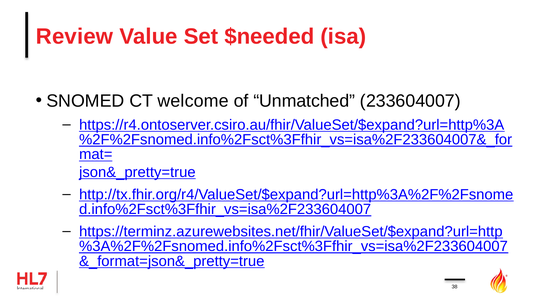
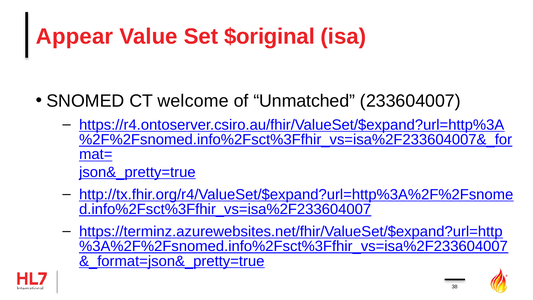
Review: Review -> Appear
$needed: $needed -> $original
